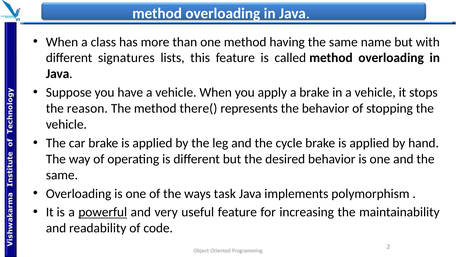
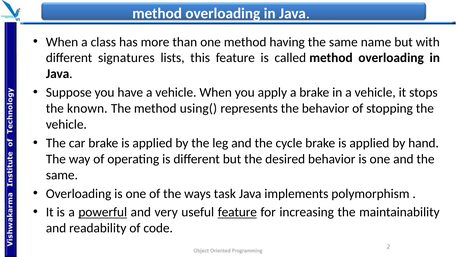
reason: reason -> known
there(: there( -> using(
feature at (237, 212) underline: none -> present
